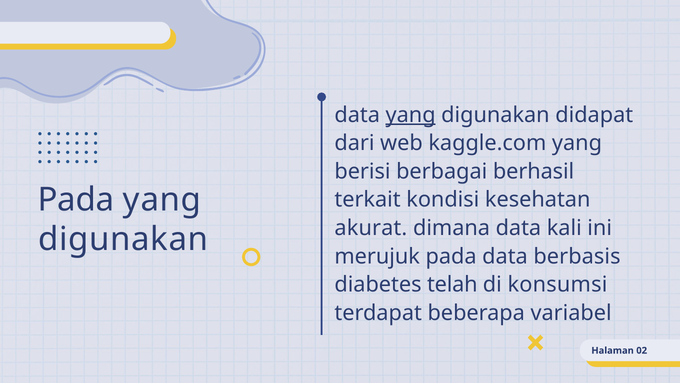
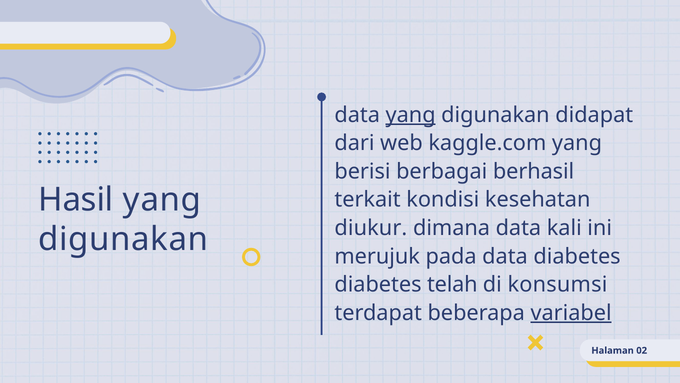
Pada at (76, 199): Pada -> Hasil
akurat: akurat -> diukur
data berbasis: berbasis -> diabetes
variabel underline: none -> present
